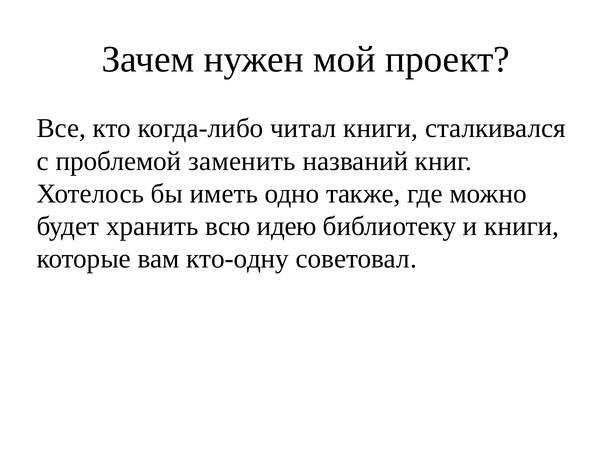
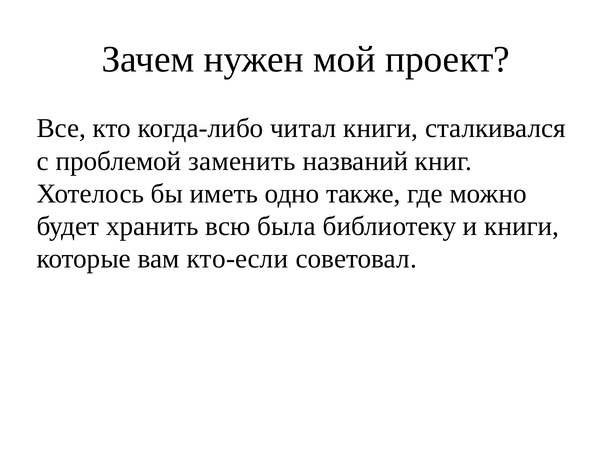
идею: идею -> была
кто-одну: кто-одну -> кто-если
